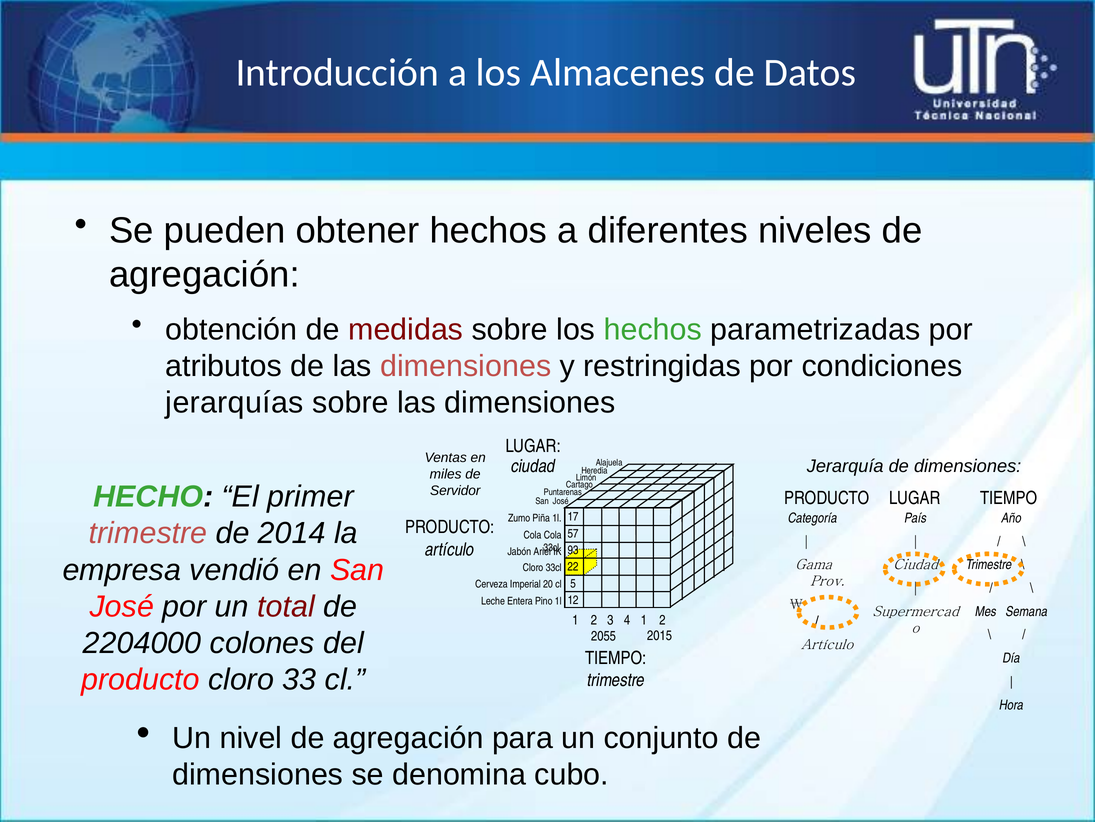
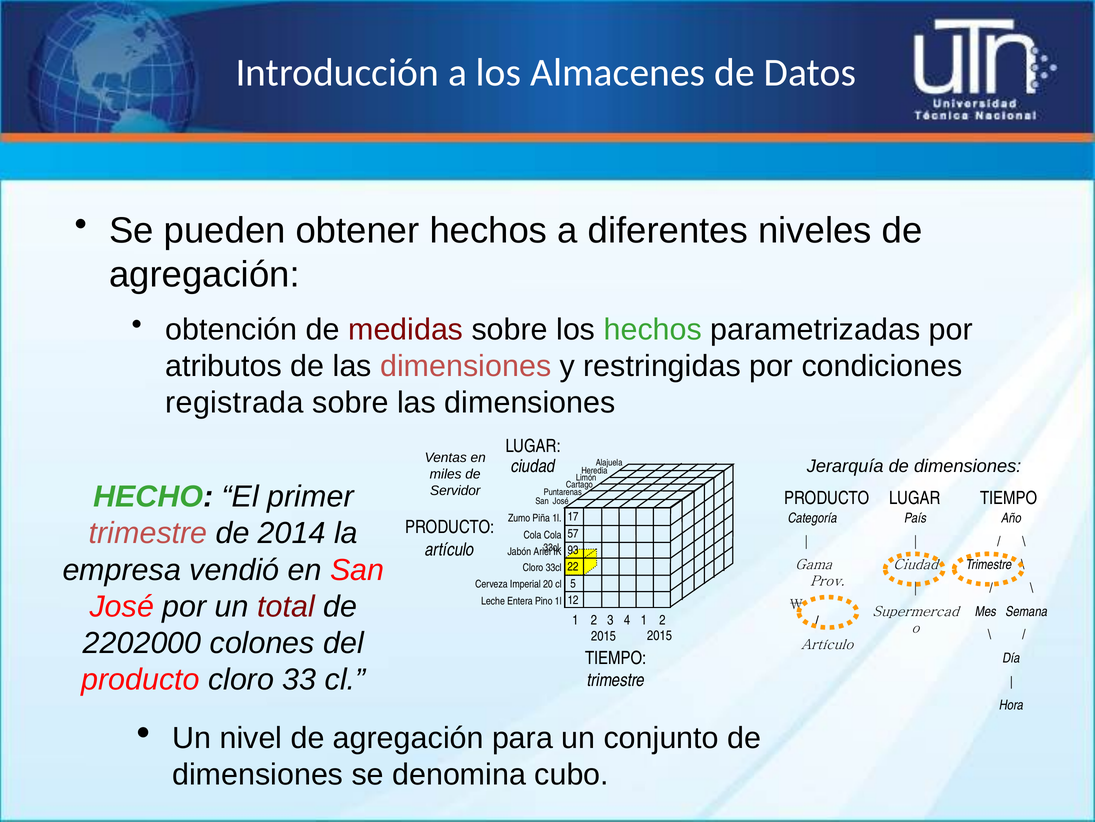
jerarquías: jerarquías -> registrada
2204000: 2204000 -> 2202000
2055 at (604, 635): 2055 -> 2015
